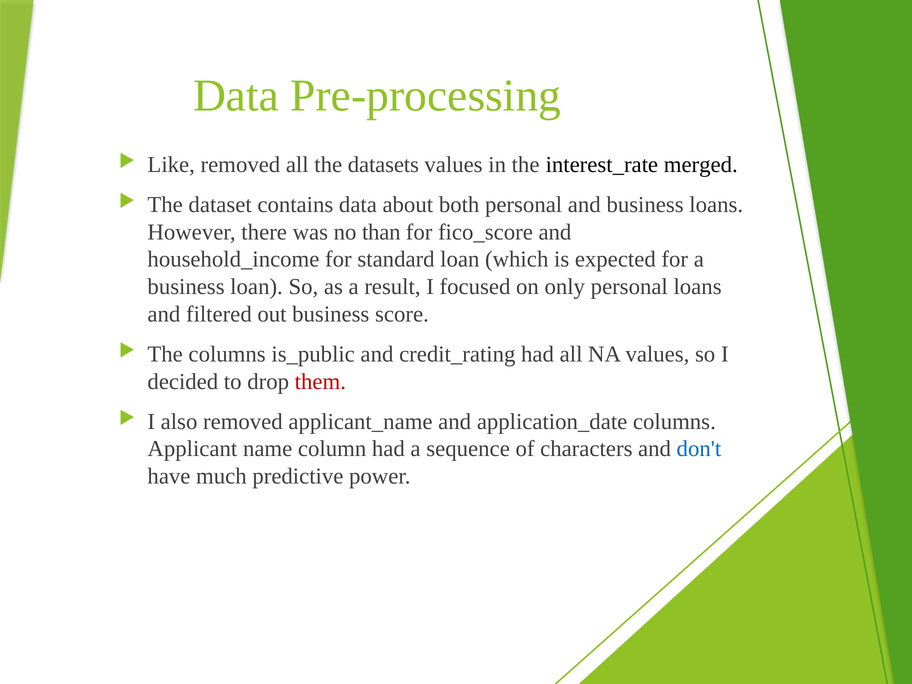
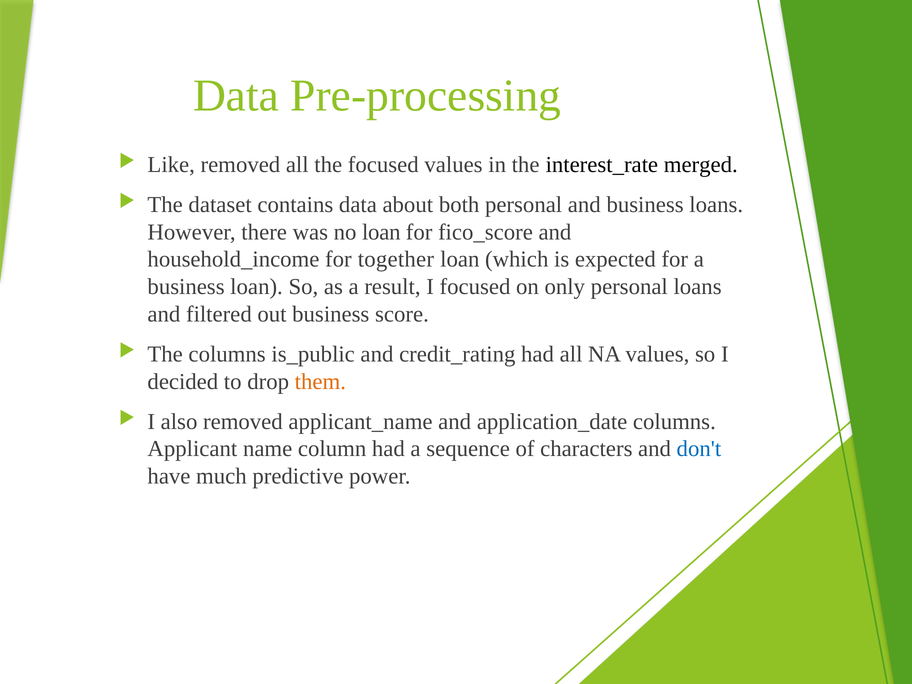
the datasets: datasets -> focused
no than: than -> loan
standard: standard -> together
them colour: red -> orange
